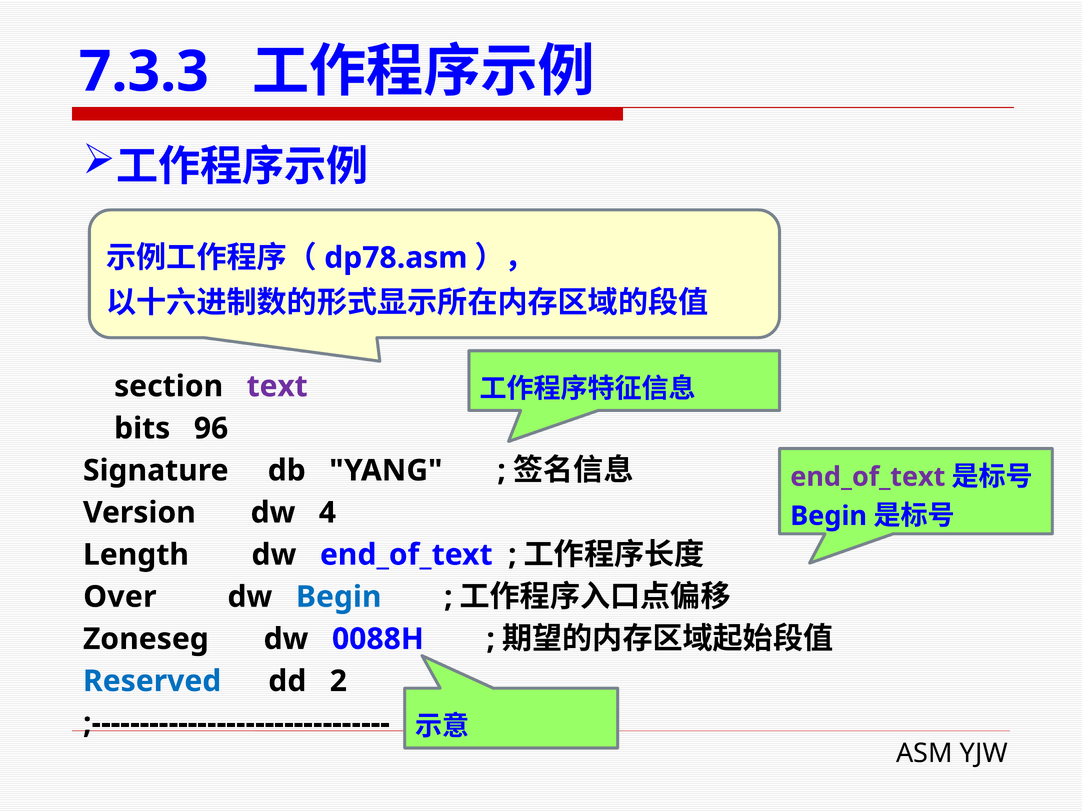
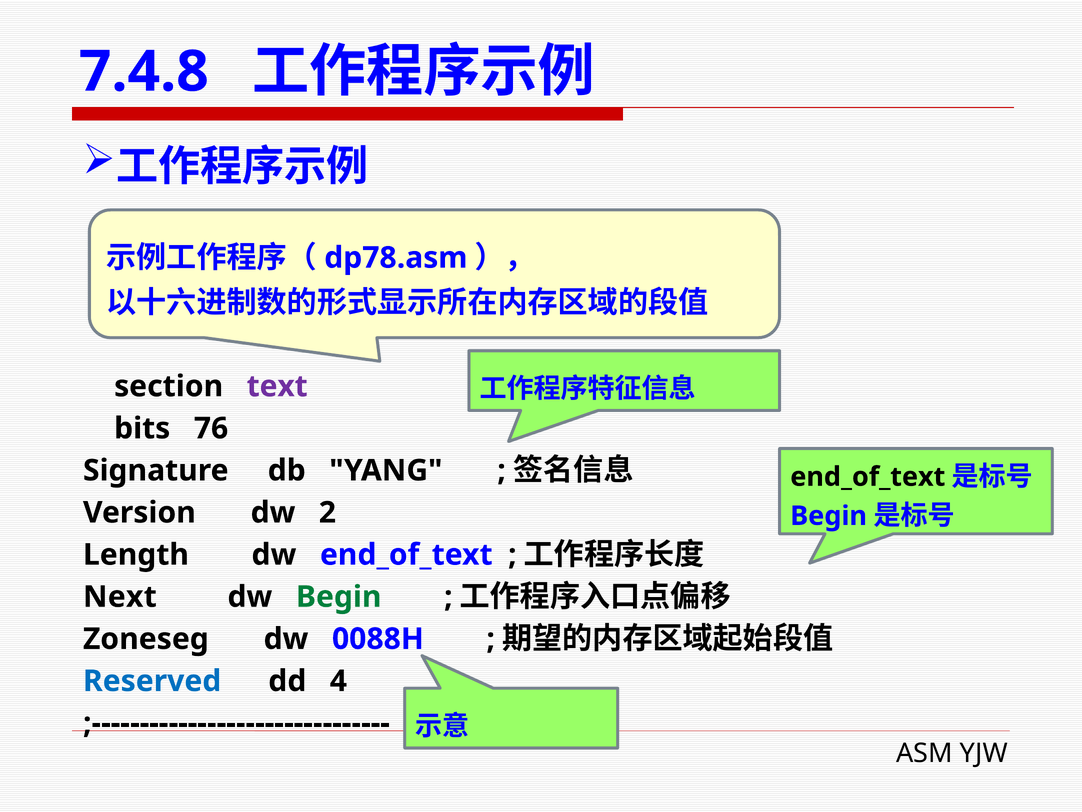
7.3.3: 7.3.3 -> 7.4.8
96: 96 -> 76
end_of_text at (868, 477) colour: purple -> black
4: 4 -> 2
Over: Over -> Next
Begin at (339, 597) colour: blue -> green
2: 2 -> 4
